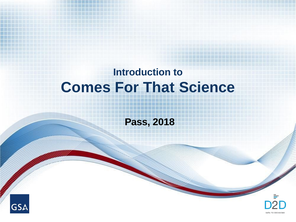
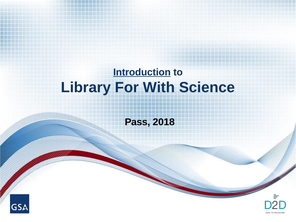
Introduction underline: none -> present
Comes: Comes -> Library
That: That -> With
